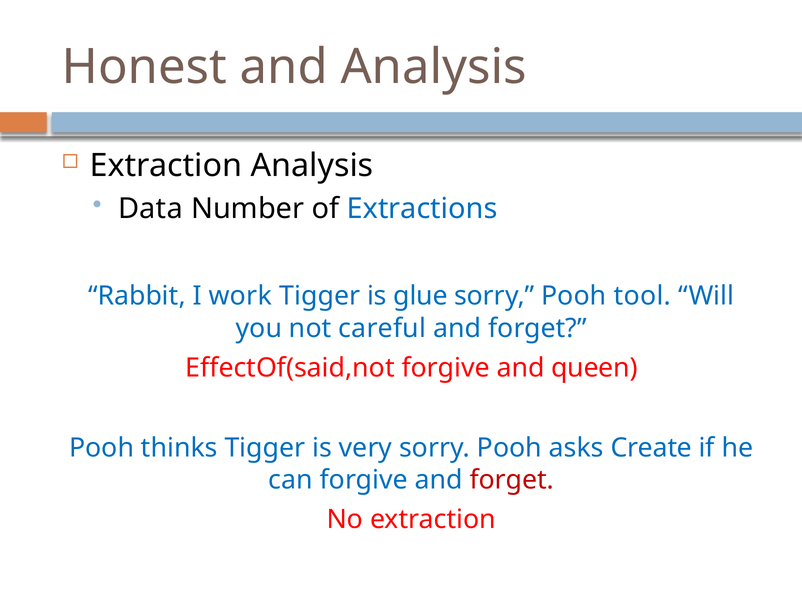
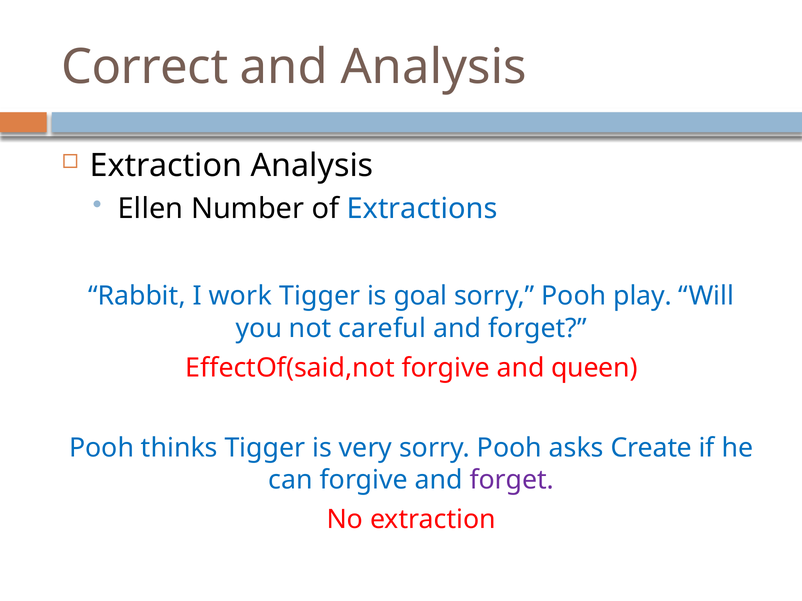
Honest: Honest -> Correct
Data: Data -> Ellen
glue: glue -> goal
tool: tool -> play
forget at (512, 480) colour: red -> purple
